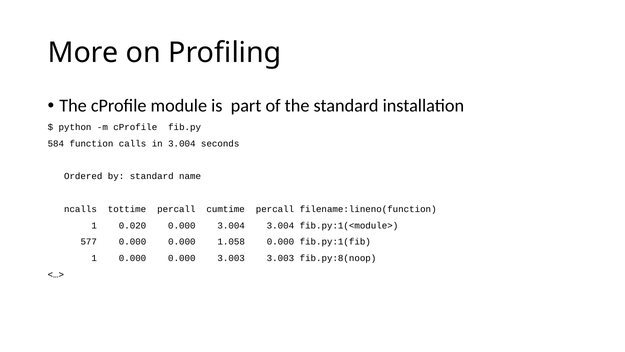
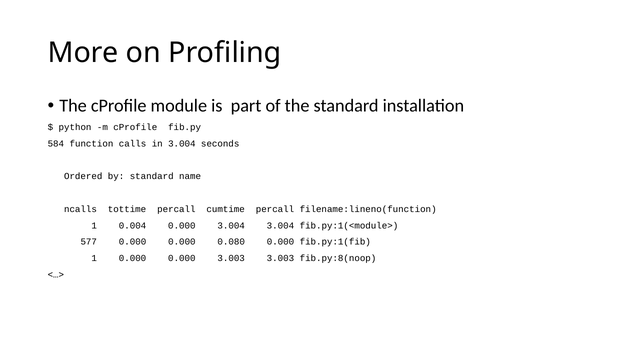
0.020: 0.020 -> 0.004
1.058: 1.058 -> 0.080
